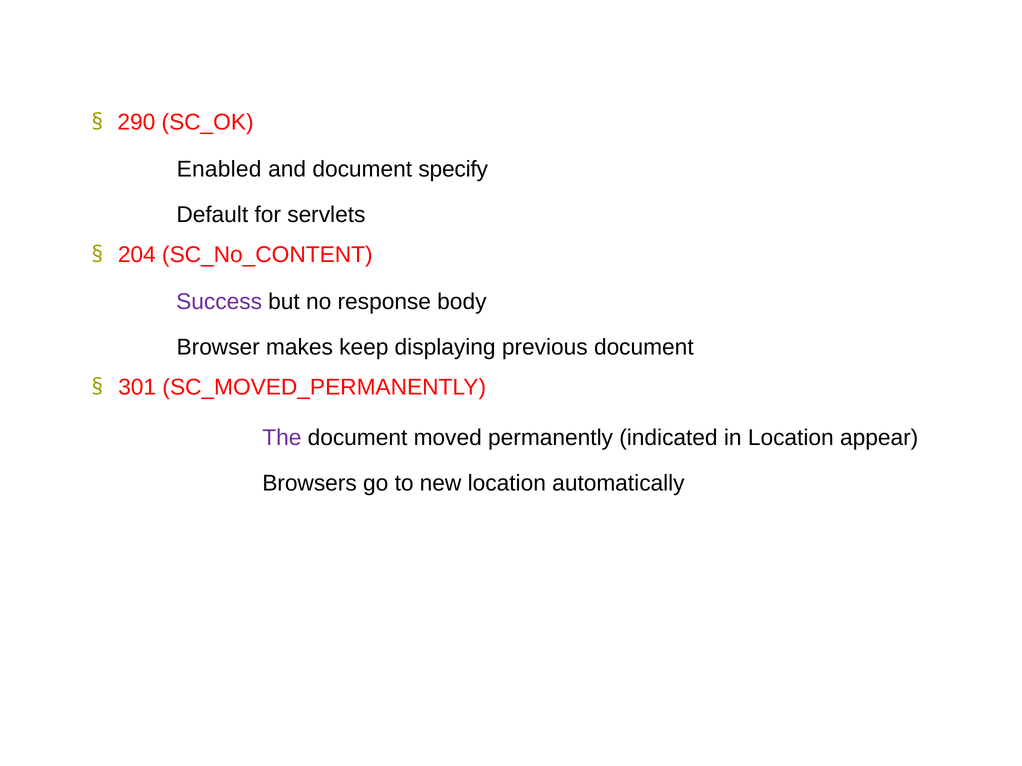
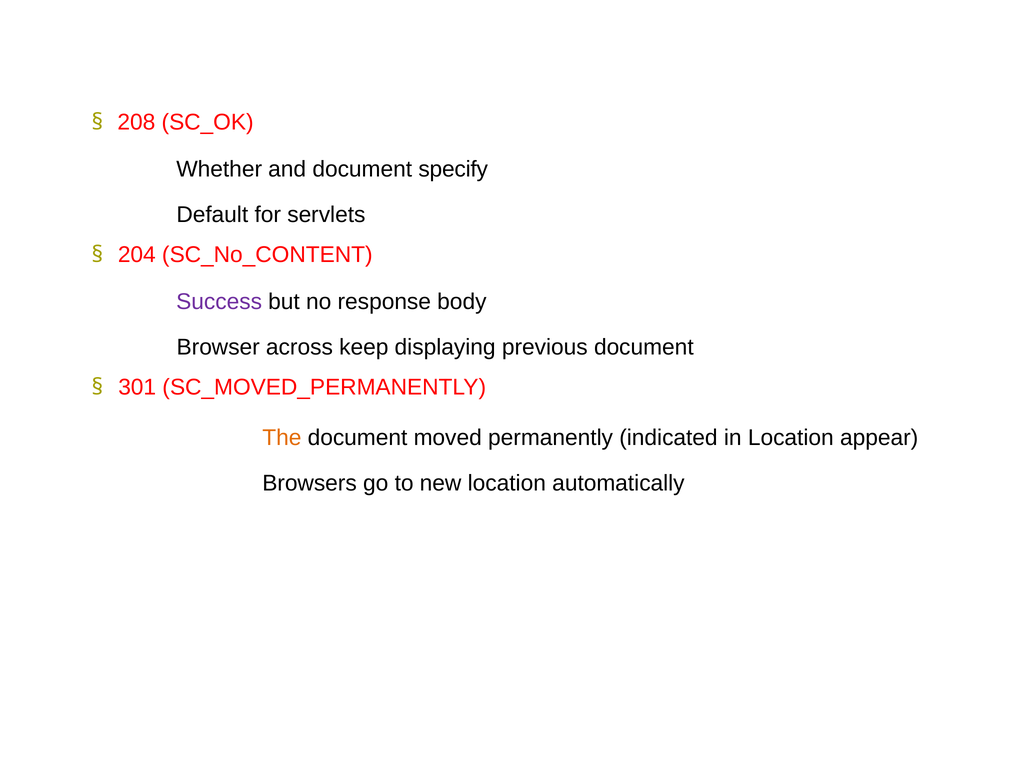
290: 290 -> 208
Enabled: Enabled -> Whether
makes: makes -> across
The colour: purple -> orange
